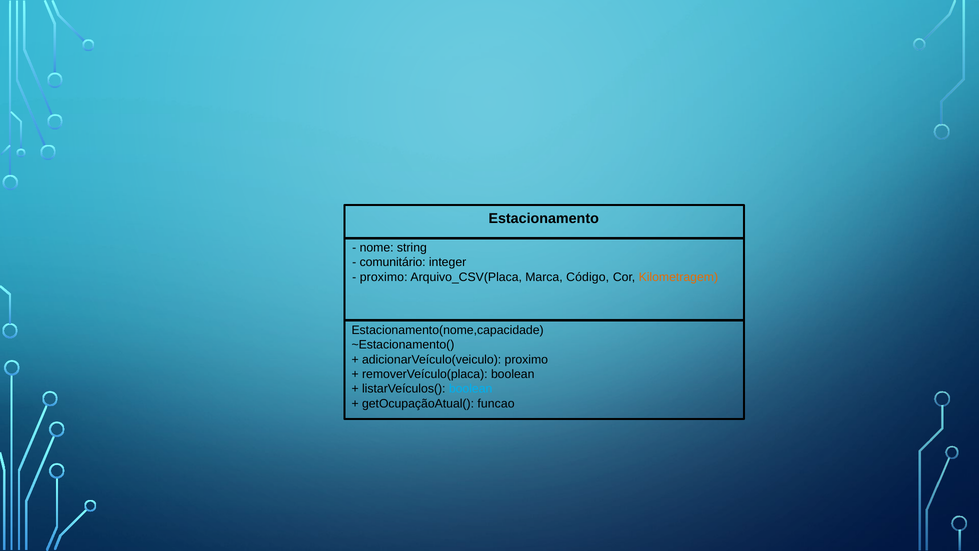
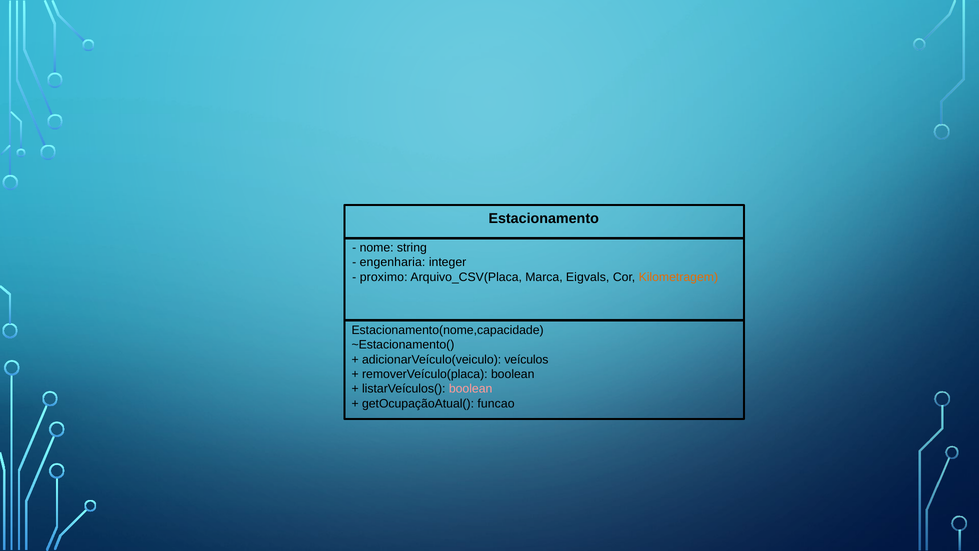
comunitário: comunitário -> engenharia
Código: Código -> Eigvals
adicionarVeículo(veiculo proximo: proximo -> veículos
boolean at (471, 389) colour: light blue -> pink
